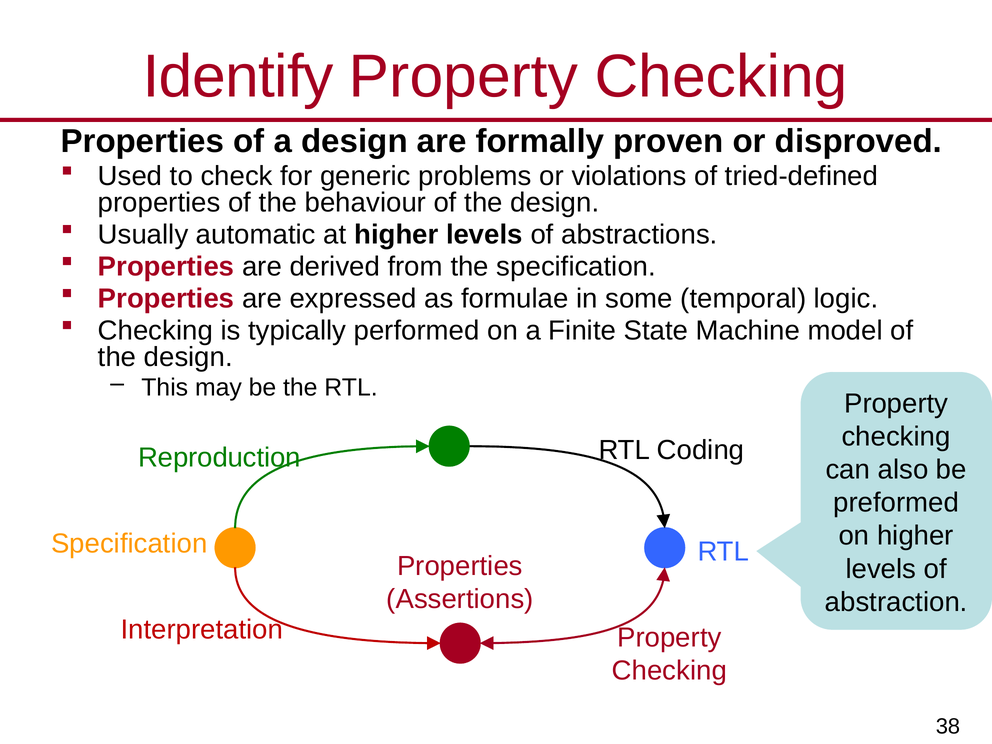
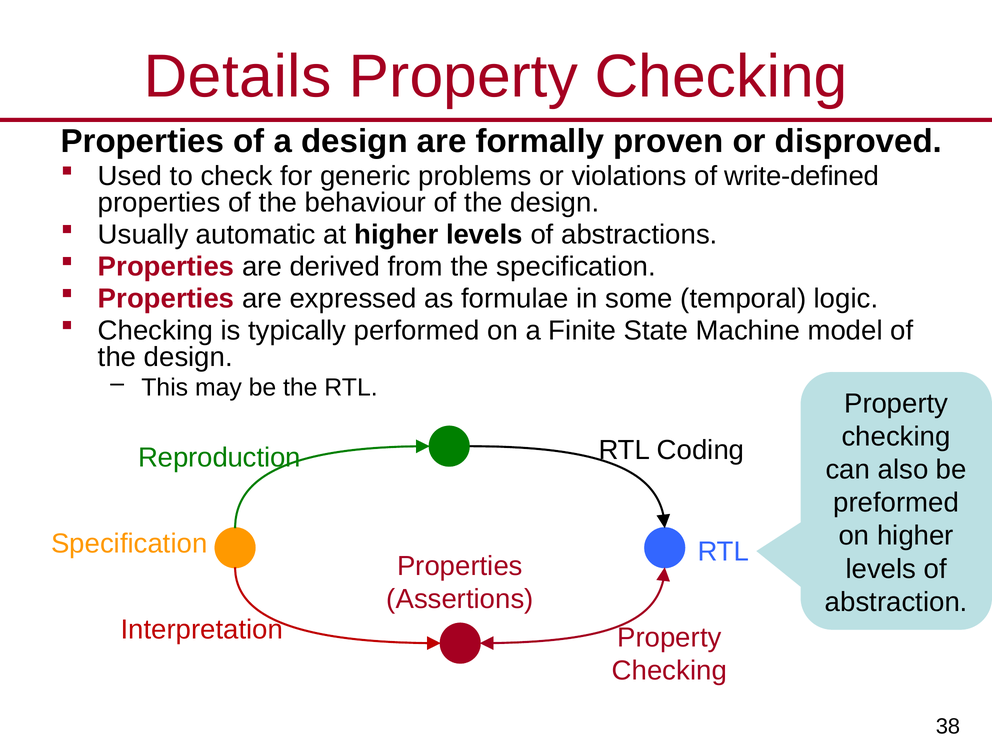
Identify: Identify -> Details
tried-defined: tried-defined -> write-defined
